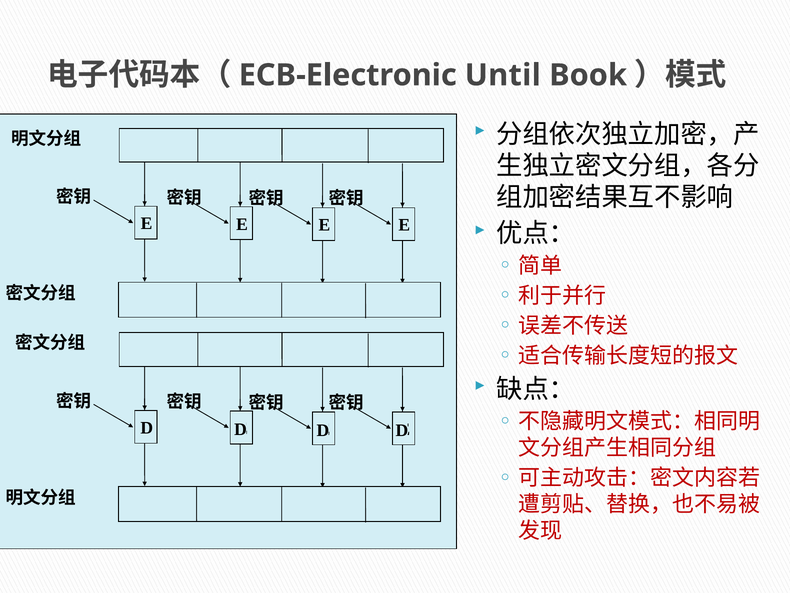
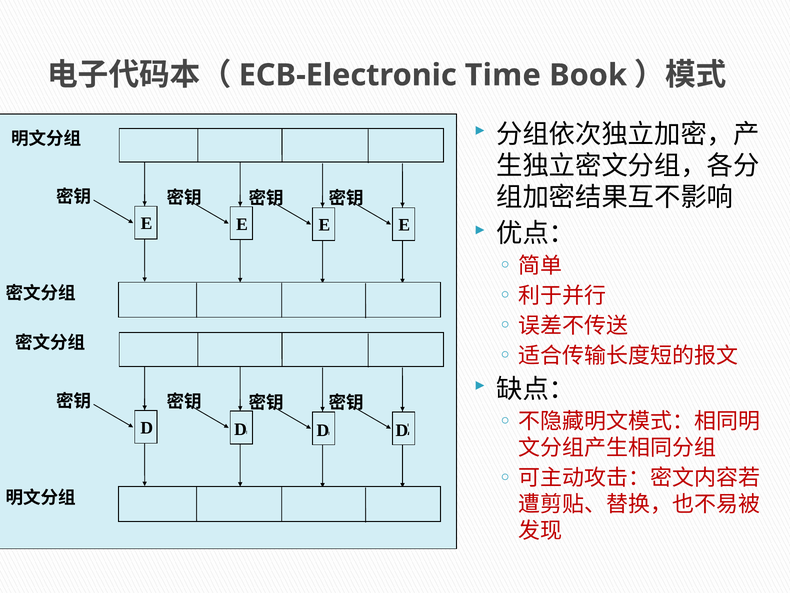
Until: Until -> Time
